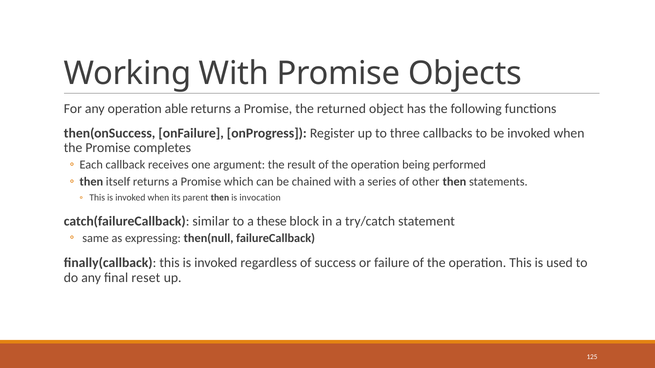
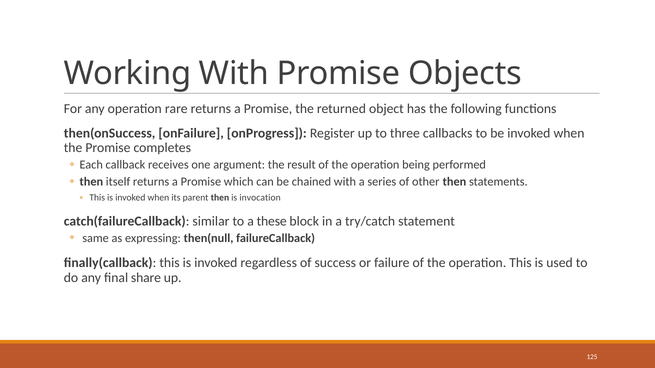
able: able -> rare
reset: reset -> share
